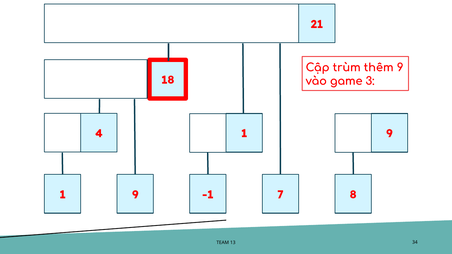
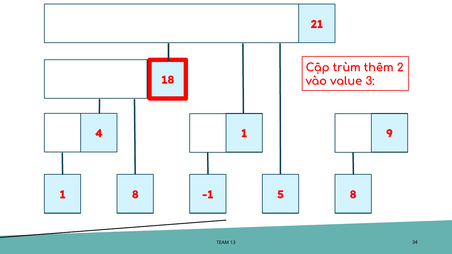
thêm 9: 9 -> 2
game: game -> value
1 9: 9 -> 8
7: 7 -> 5
